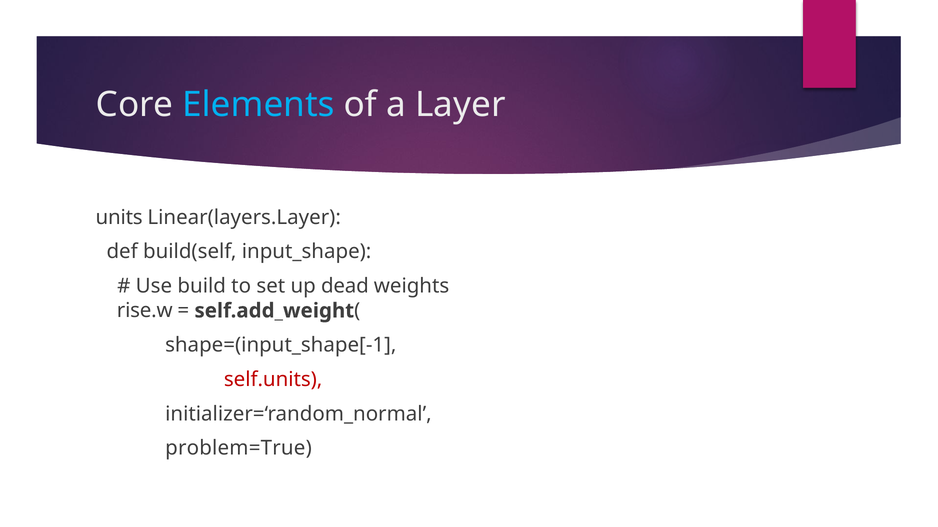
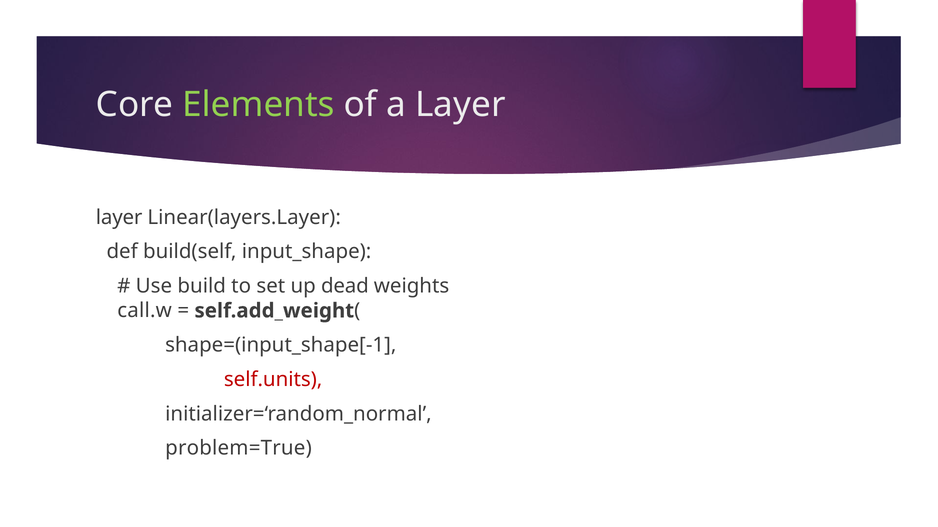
Elements colour: light blue -> light green
units at (119, 218): units -> layer
rise.w: rise.w -> call.w
